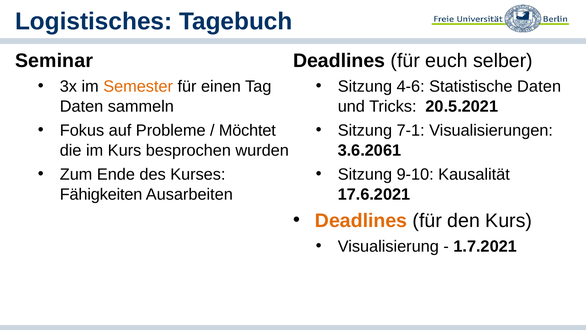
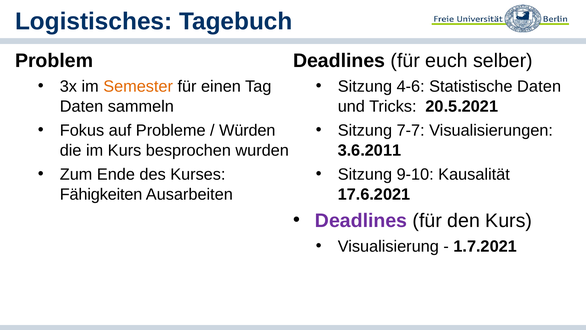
Seminar: Seminar -> Problem
Möchtet: Möchtet -> Würden
7-1: 7-1 -> 7-7
3.6.2061: 3.6.2061 -> 3.6.2011
Deadlines at (361, 220) colour: orange -> purple
